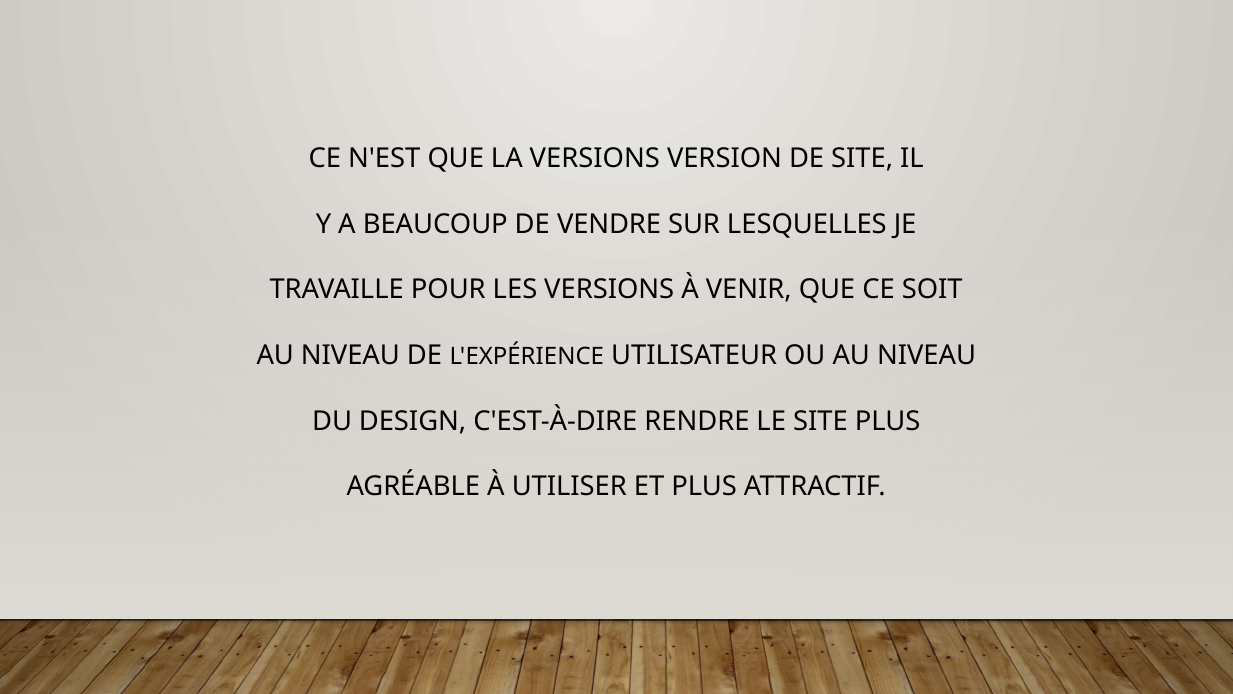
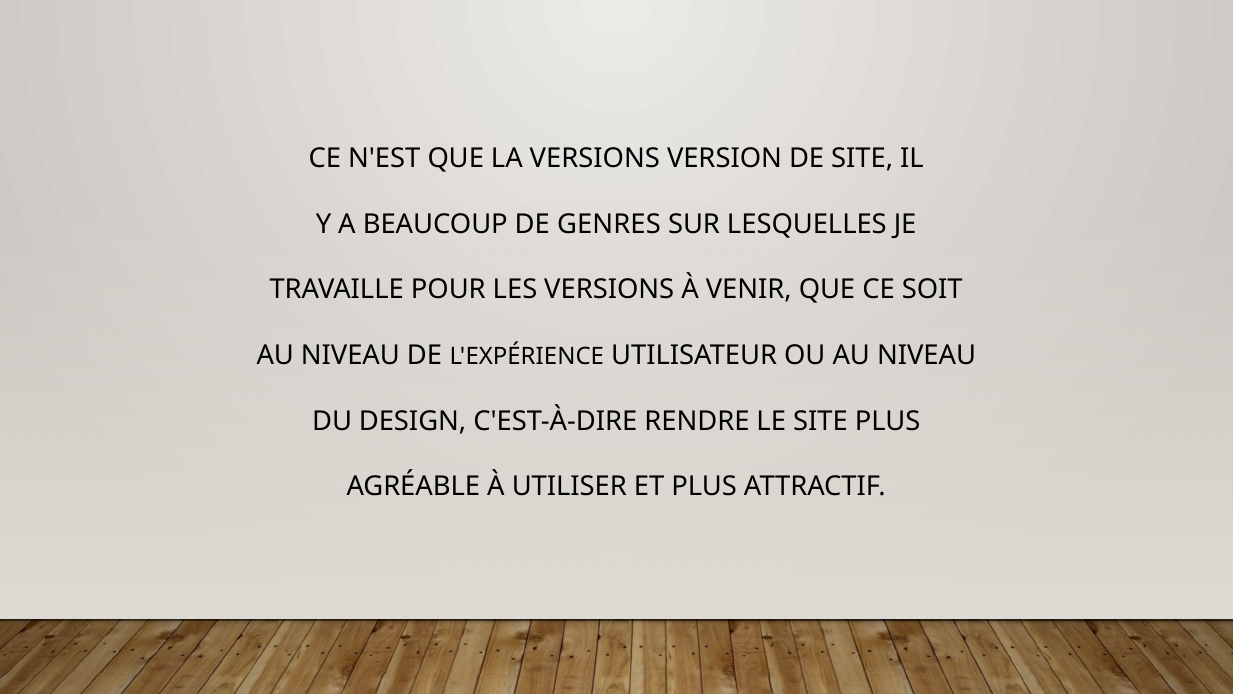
VENDRE: VENDRE -> GENRES
